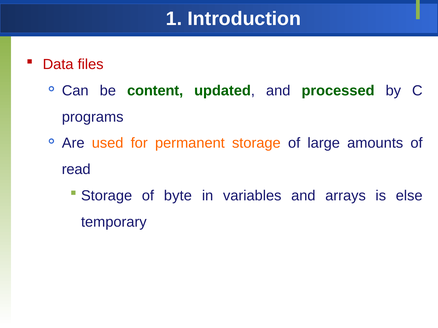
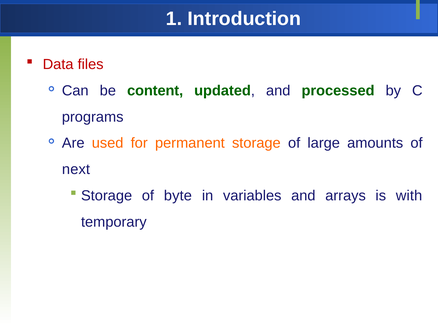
read: read -> next
else: else -> with
